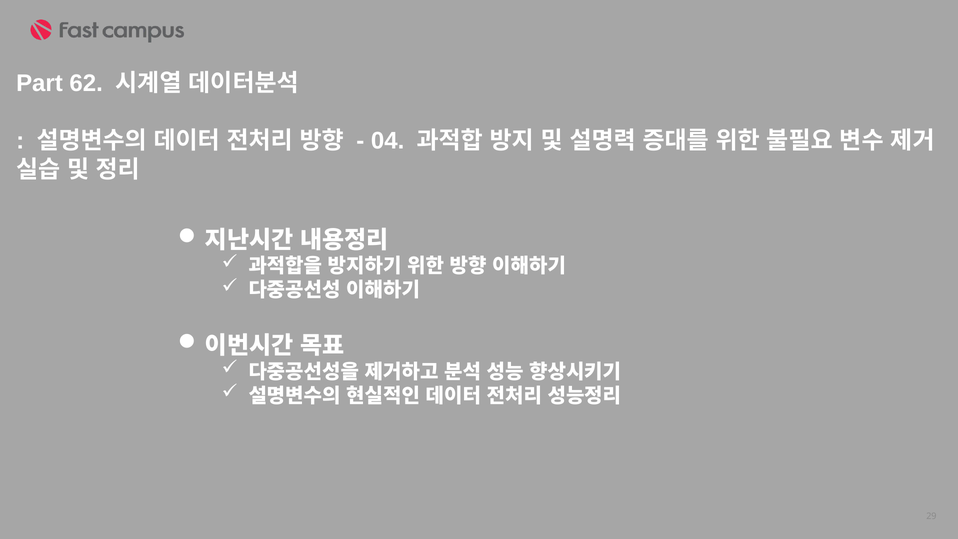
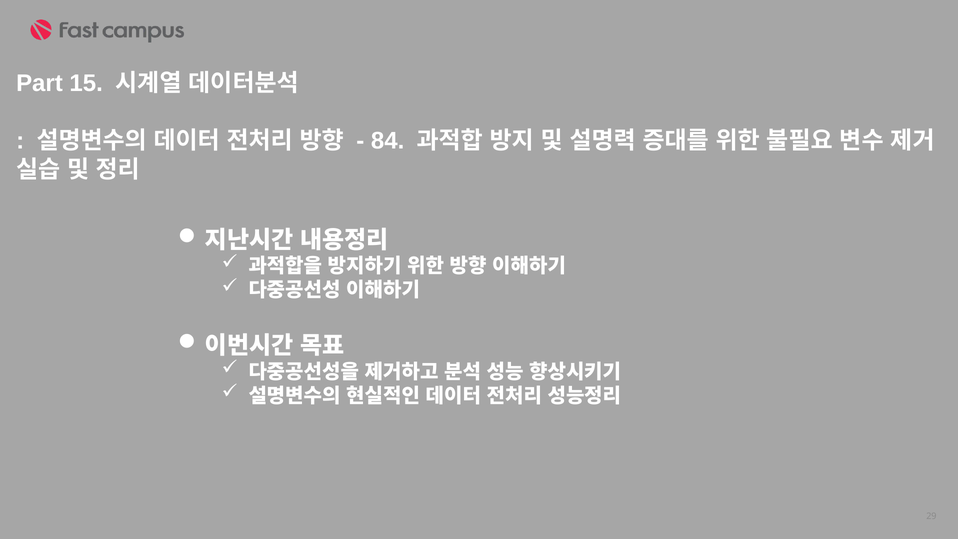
62: 62 -> 15
04: 04 -> 84
